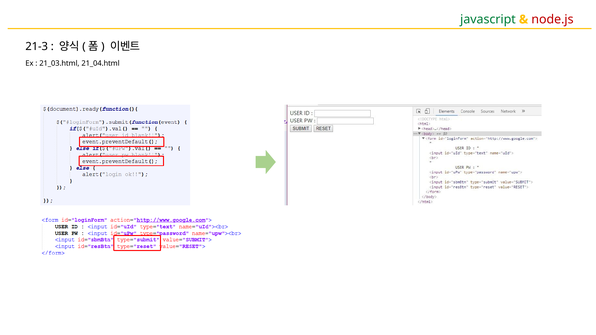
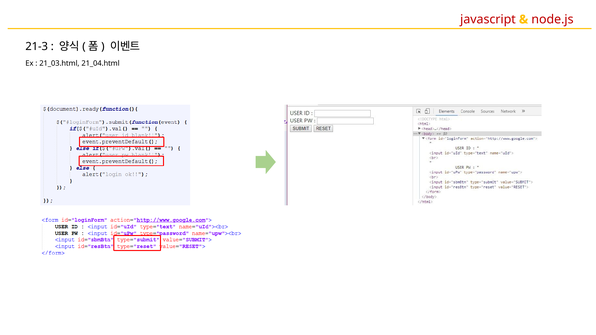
javascript colour: green -> red
